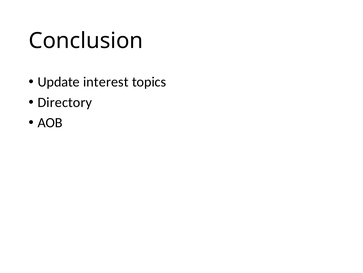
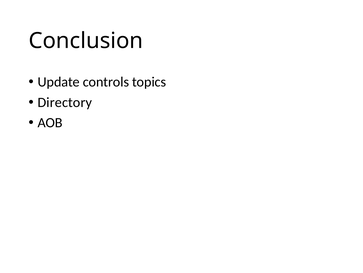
interest: interest -> controls
